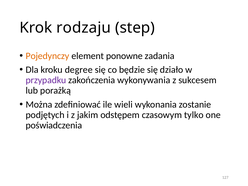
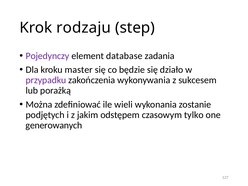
Pojedynczy colour: orange -> purple
ponowne: ponowne -> database
degree: degree -> master
poświadczenia: poświadczenia -> generowanych
